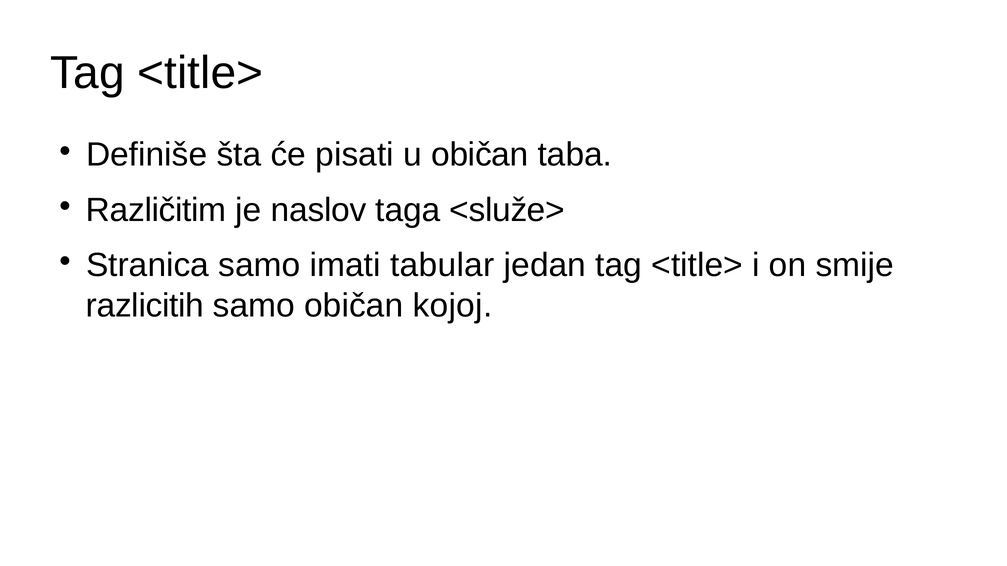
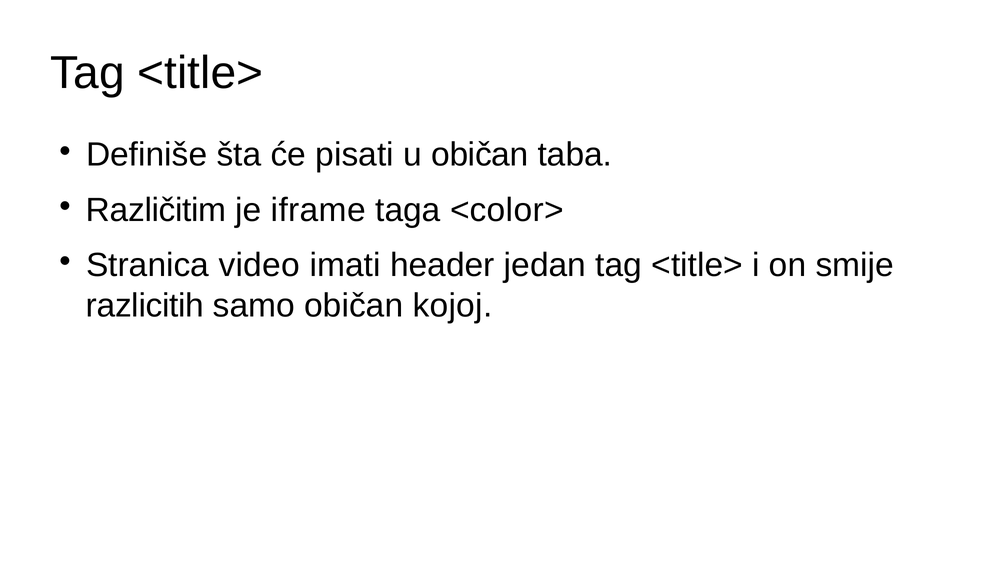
naslov: naslov -> iframe
<služe>: <služe> -> <color>
Stranica samo: samo -> video
tabular: tabular -> header
